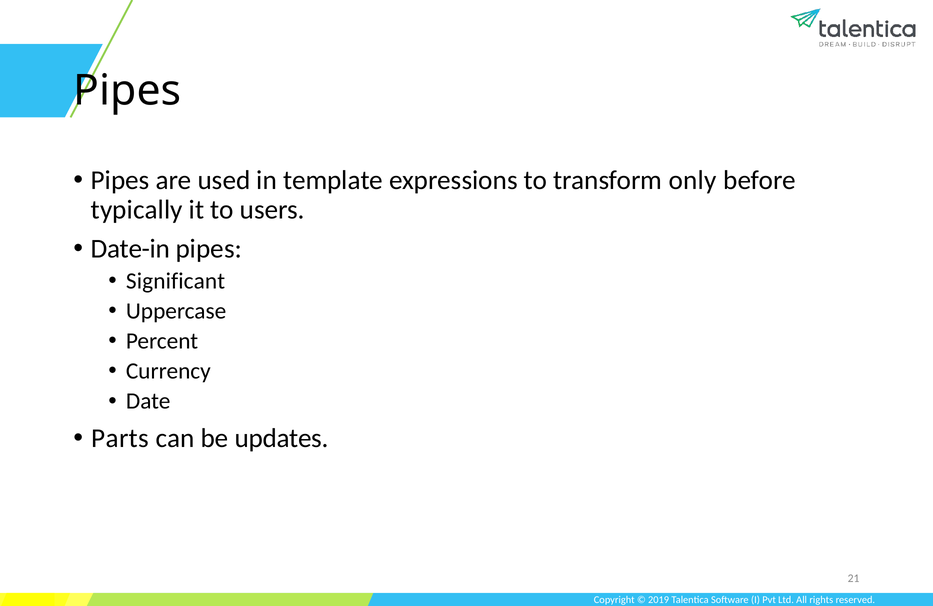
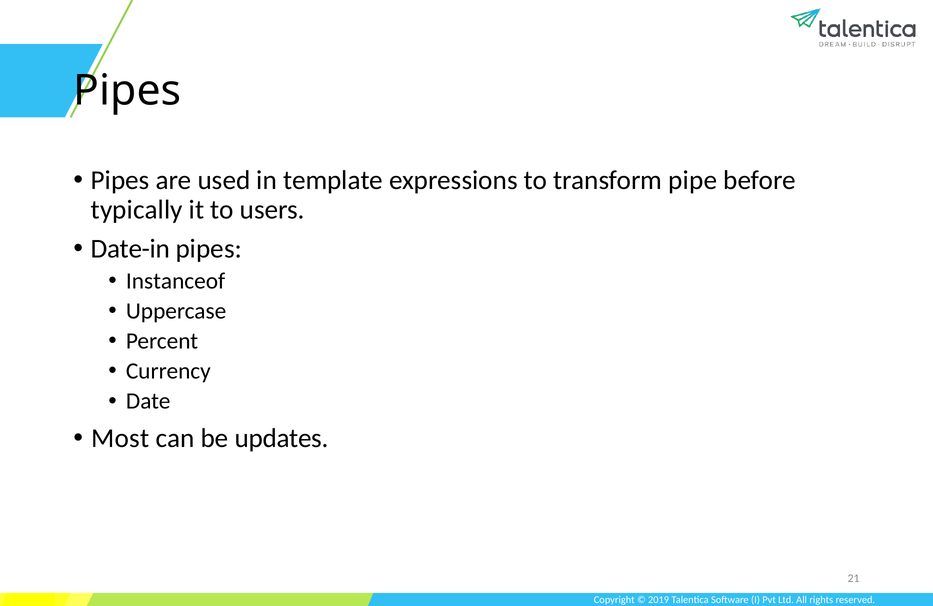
only: only -> pipe
Significant: Significant -> Instanceof
Parts: Parts -> Most
